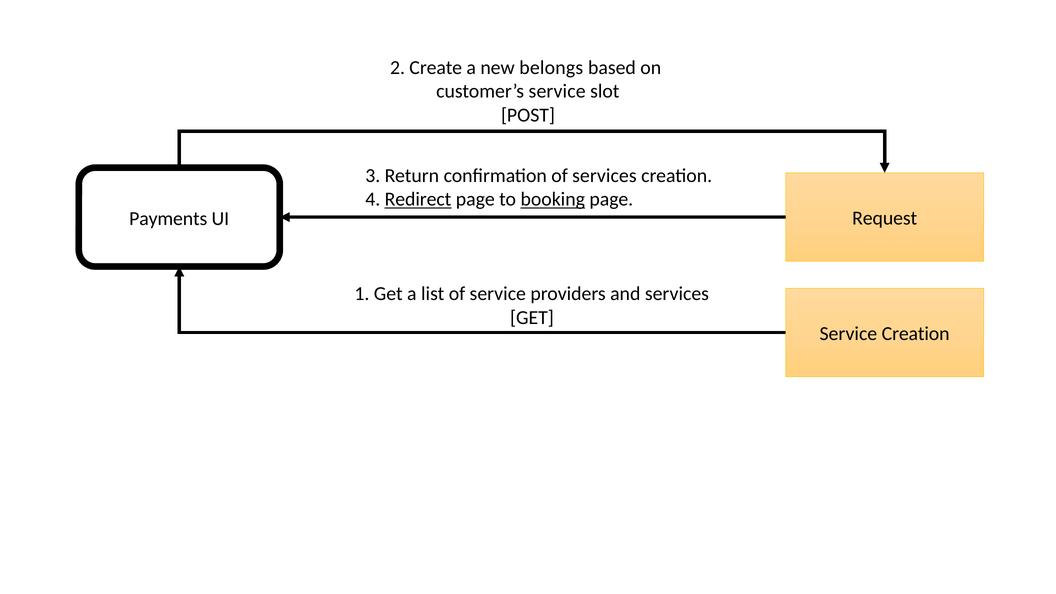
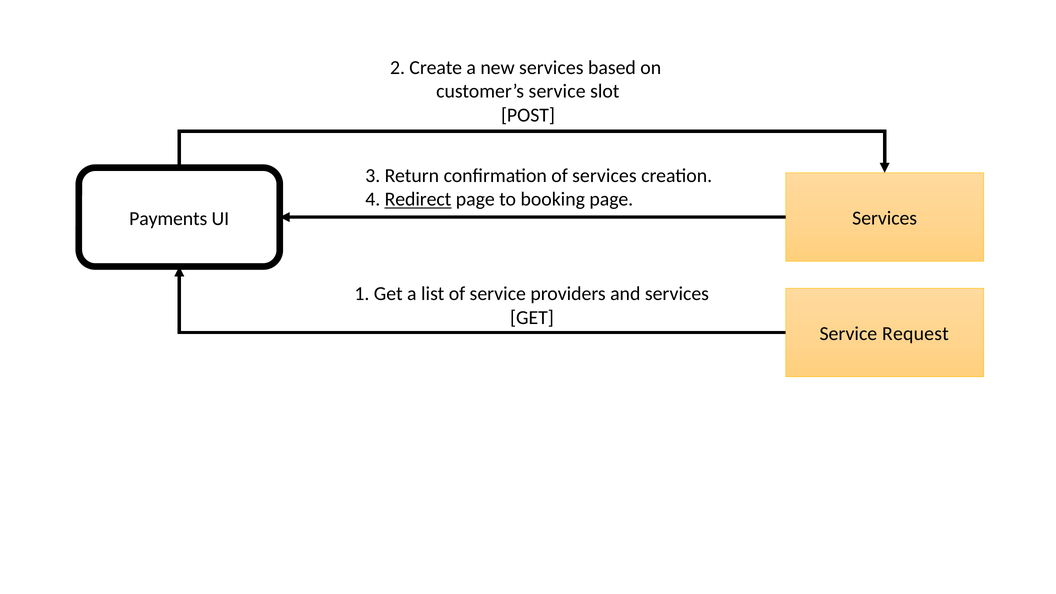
new belongs: belongs -> services
booking underline: present -> none
UI Request: Request -> Services
Service Creation: Creation -> Request
